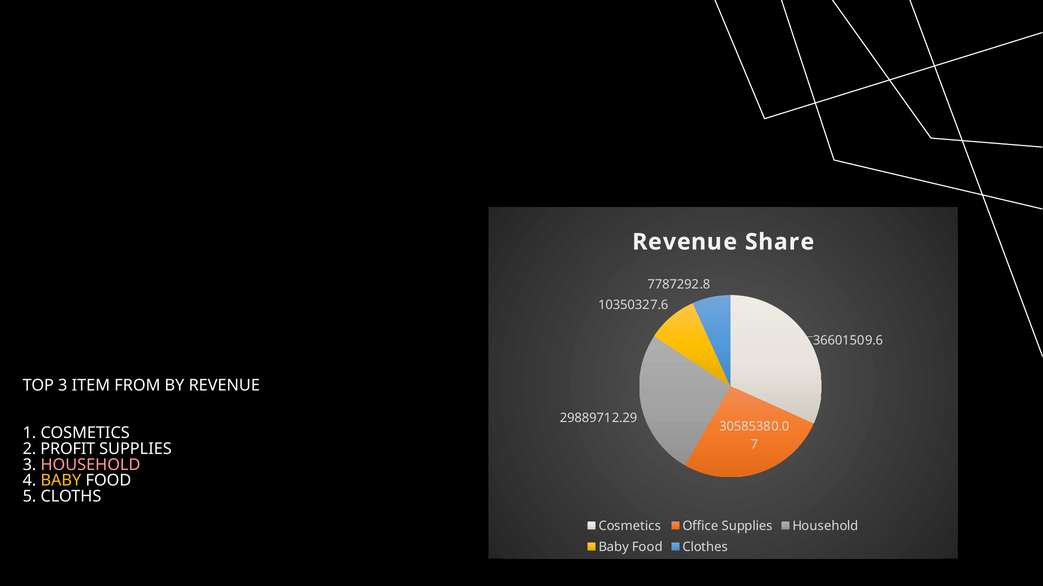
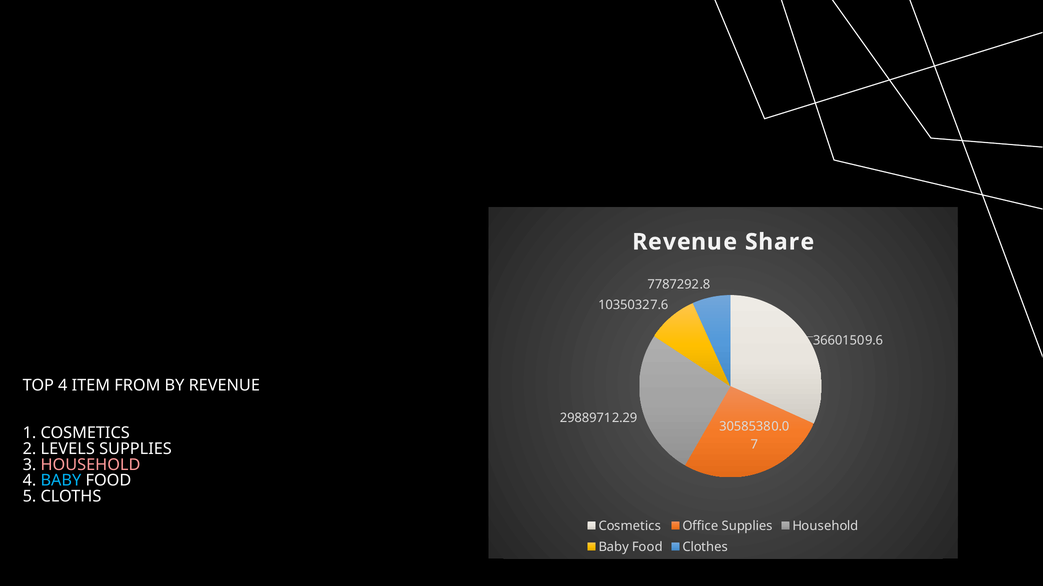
TOP 3: 3 -> 4
PROFIT: PROFIT -> LEVELS
BABY at (61, 481) colour: yellow -> light blue
